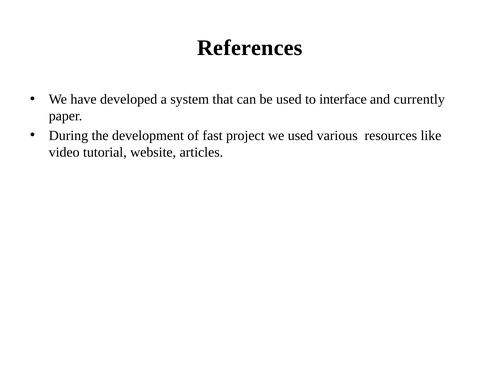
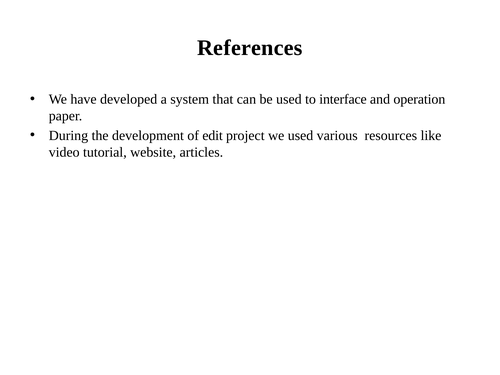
currently: currently -> operation
fast: fast -> edit
